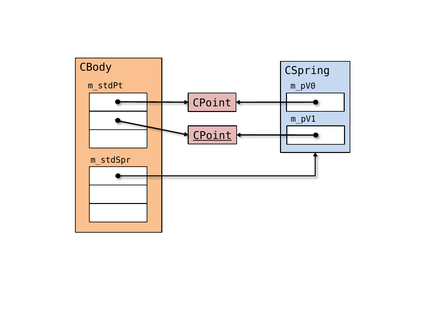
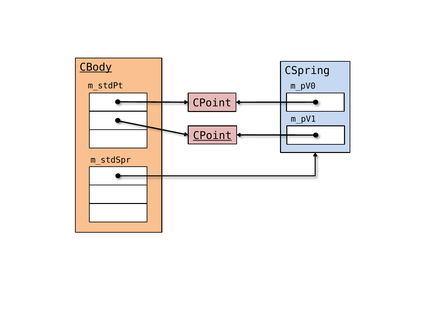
CBody underline: none -> present
